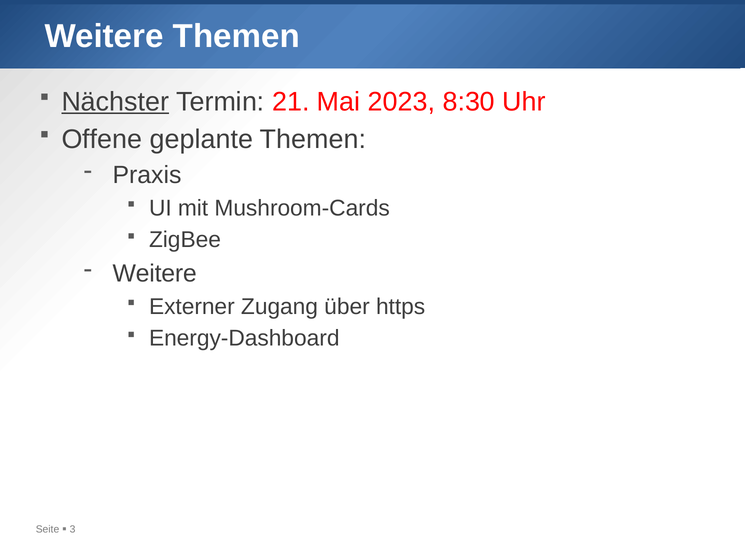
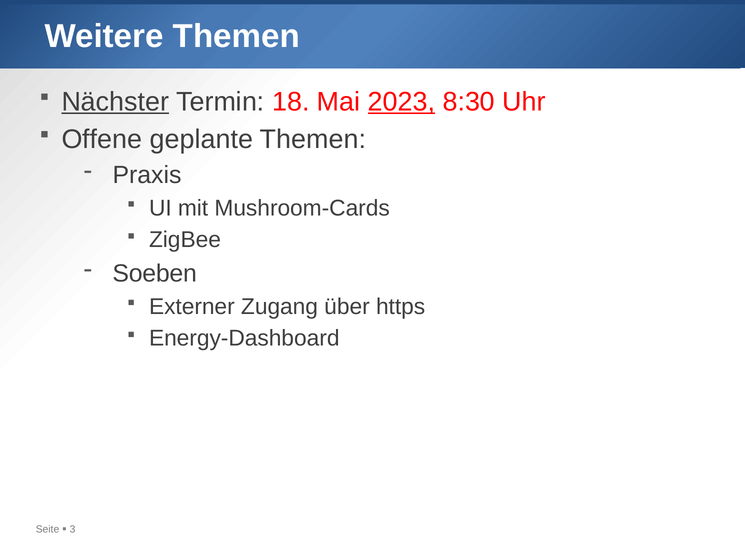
21: 21 -> 18
2023 underline: none -> present
Weitere at (155, 274): Weitere -> Soeben
